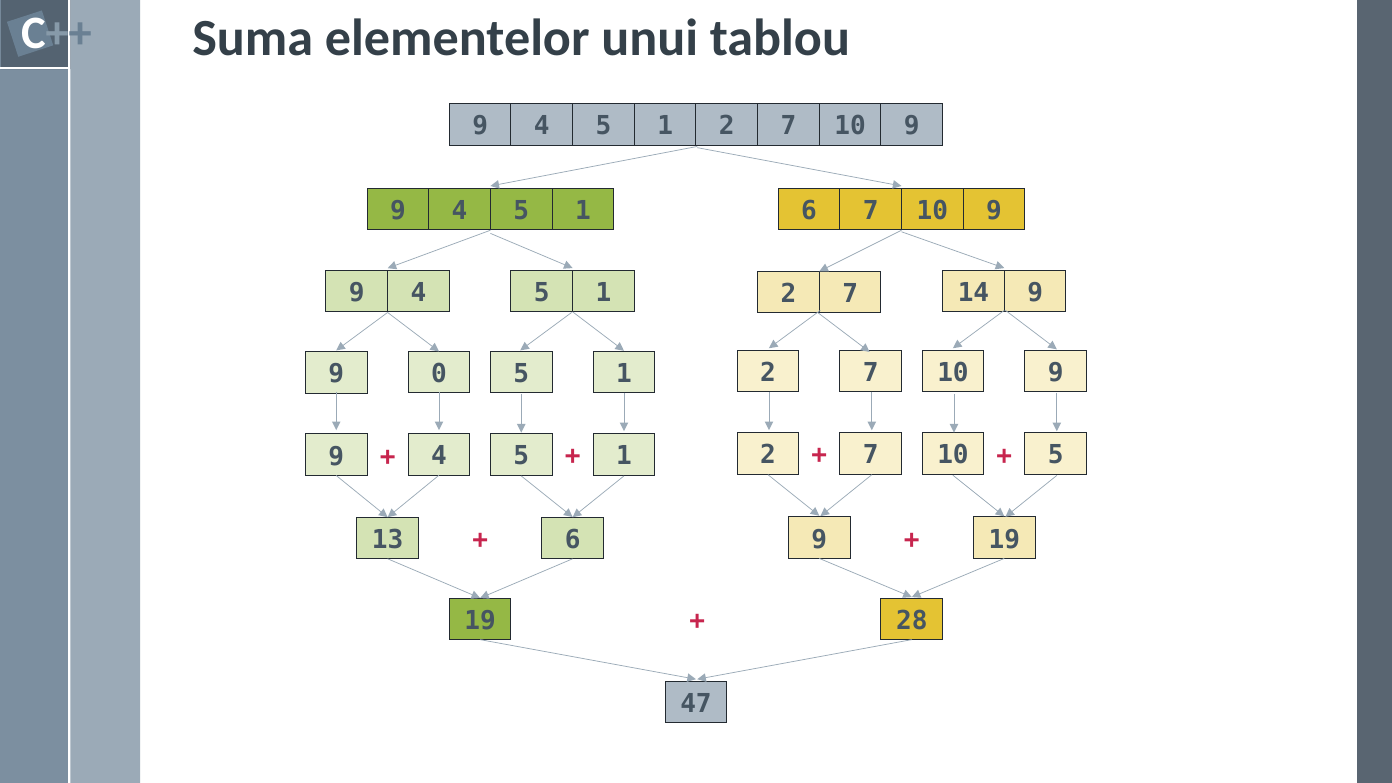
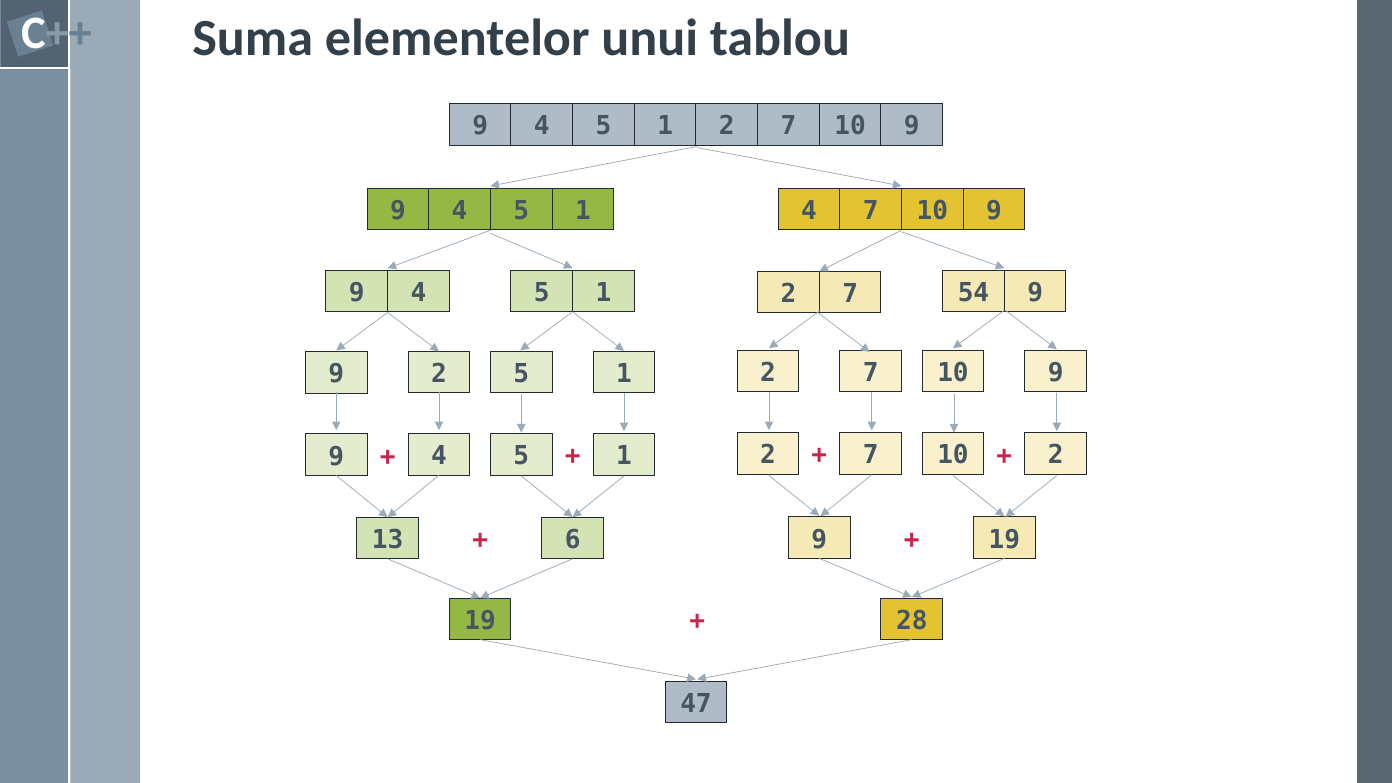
1 6: 6 -> 4
14: 14 -> 54
9 0: 0 -> 2
10 5: 5 -> 2
